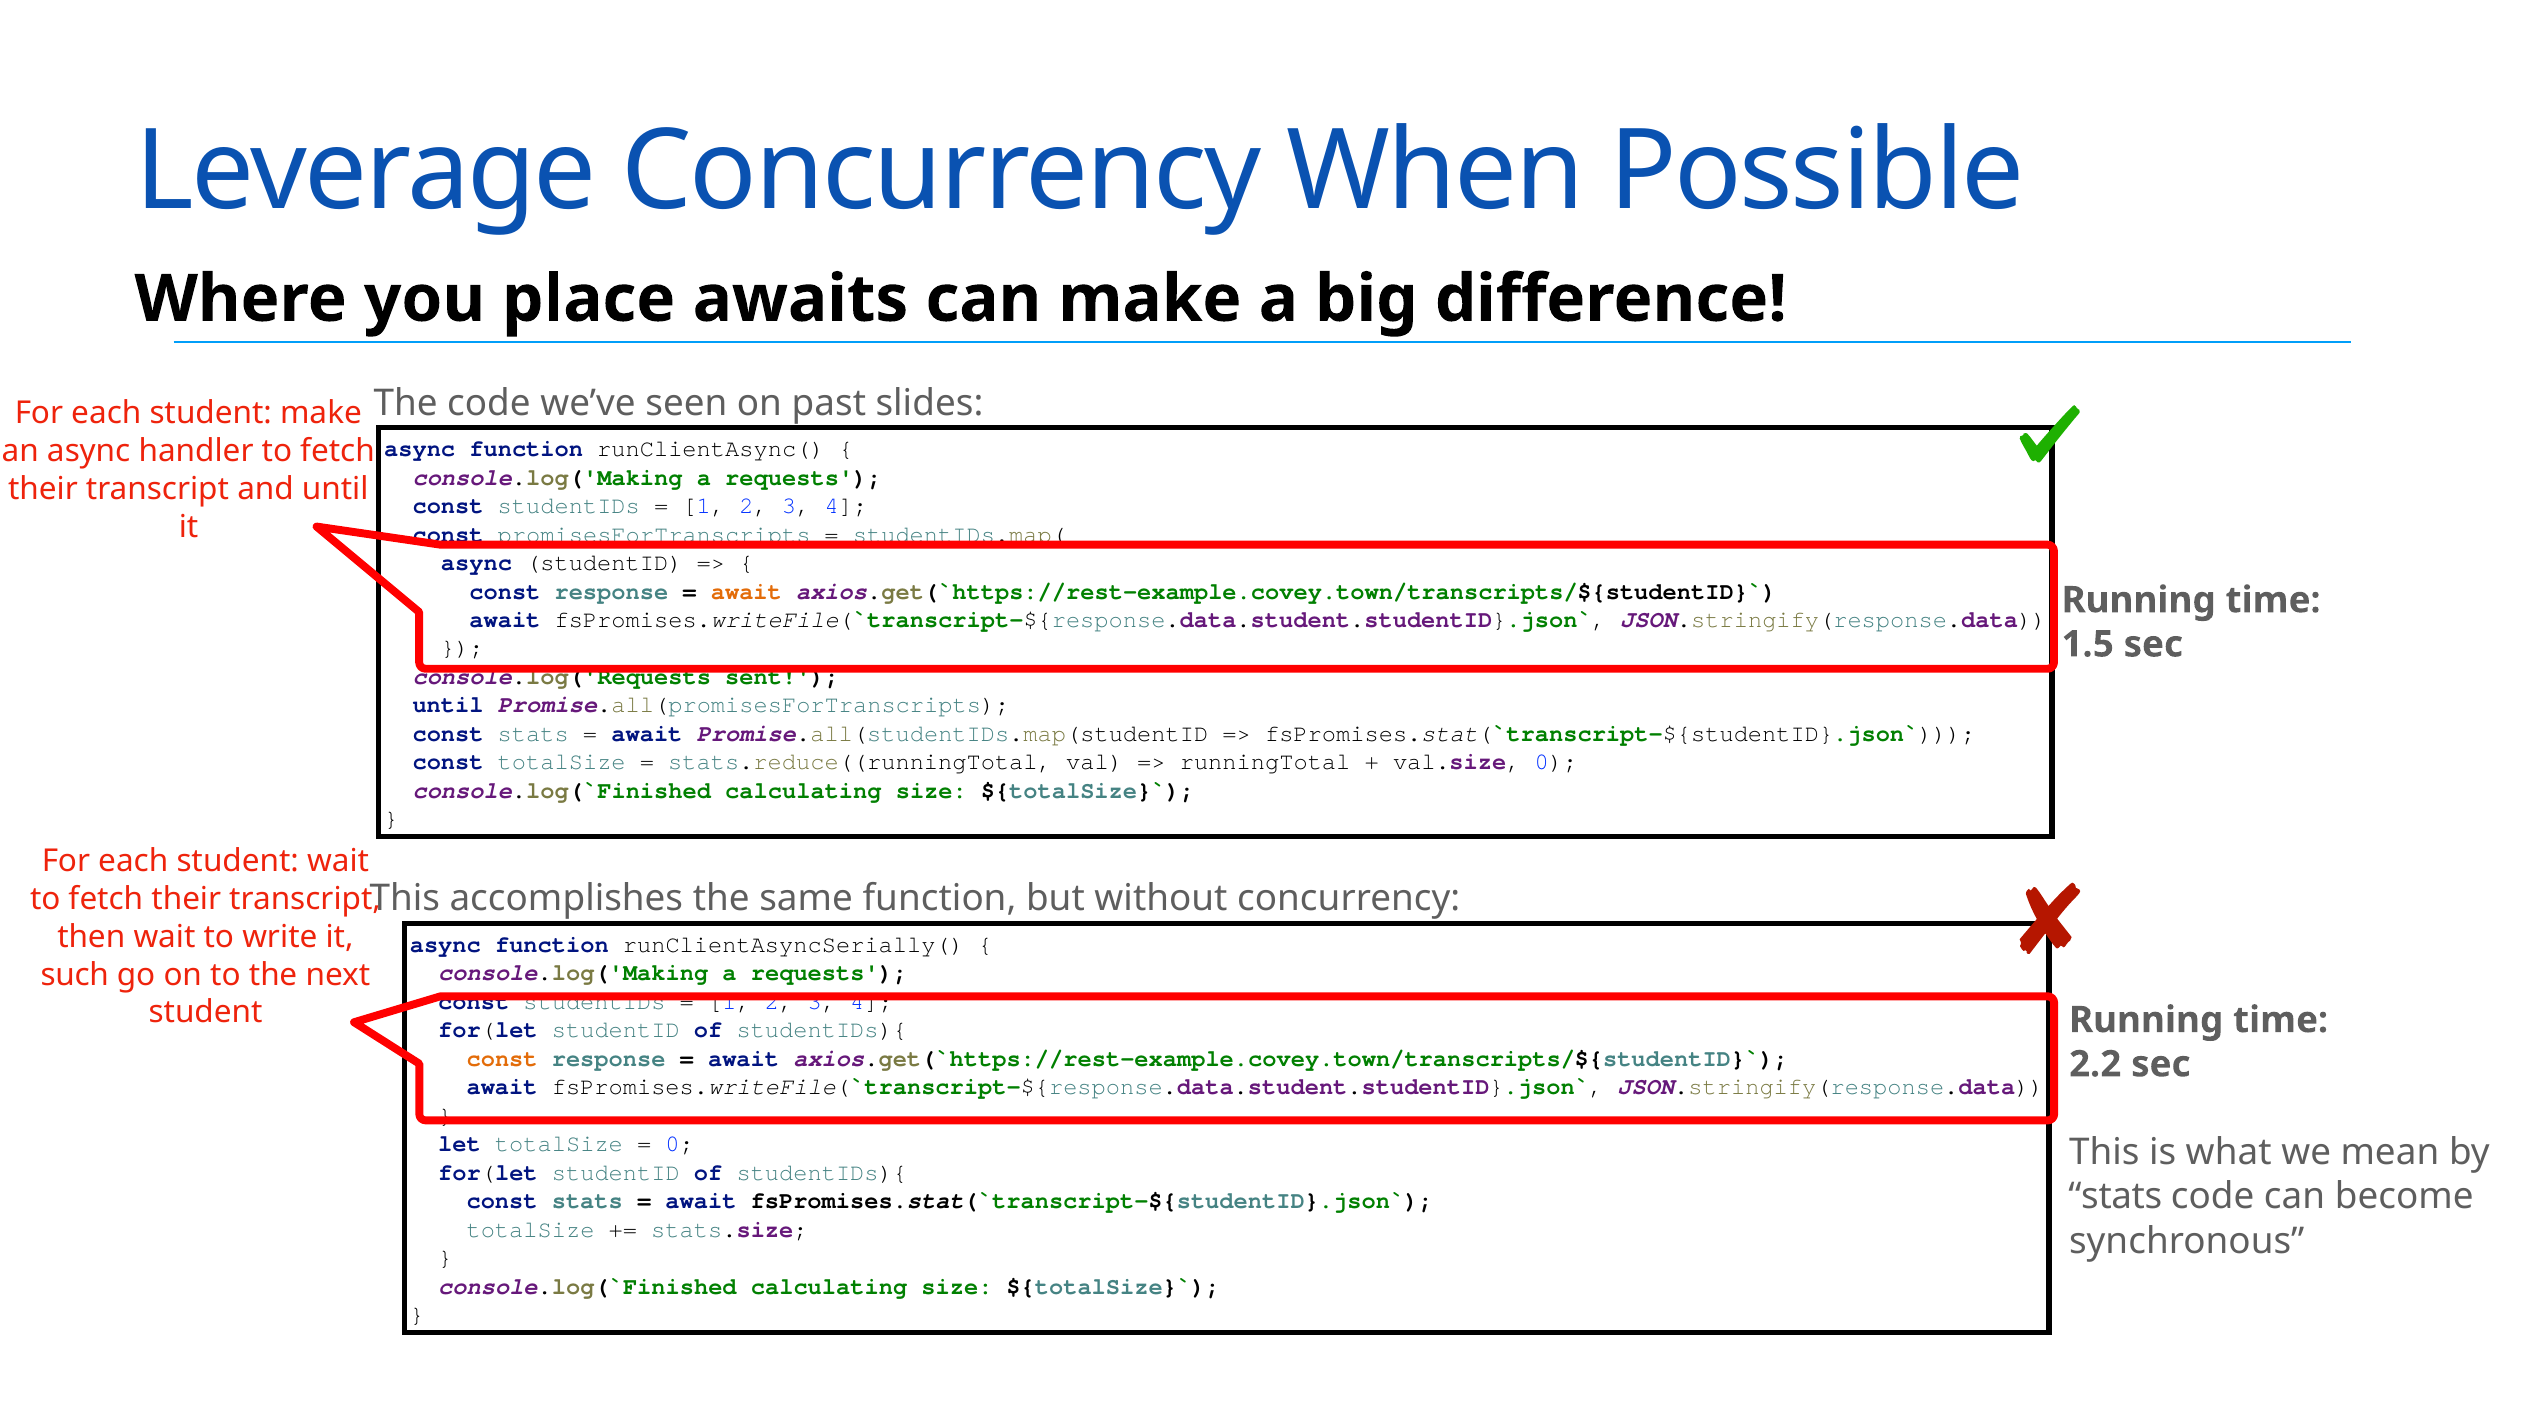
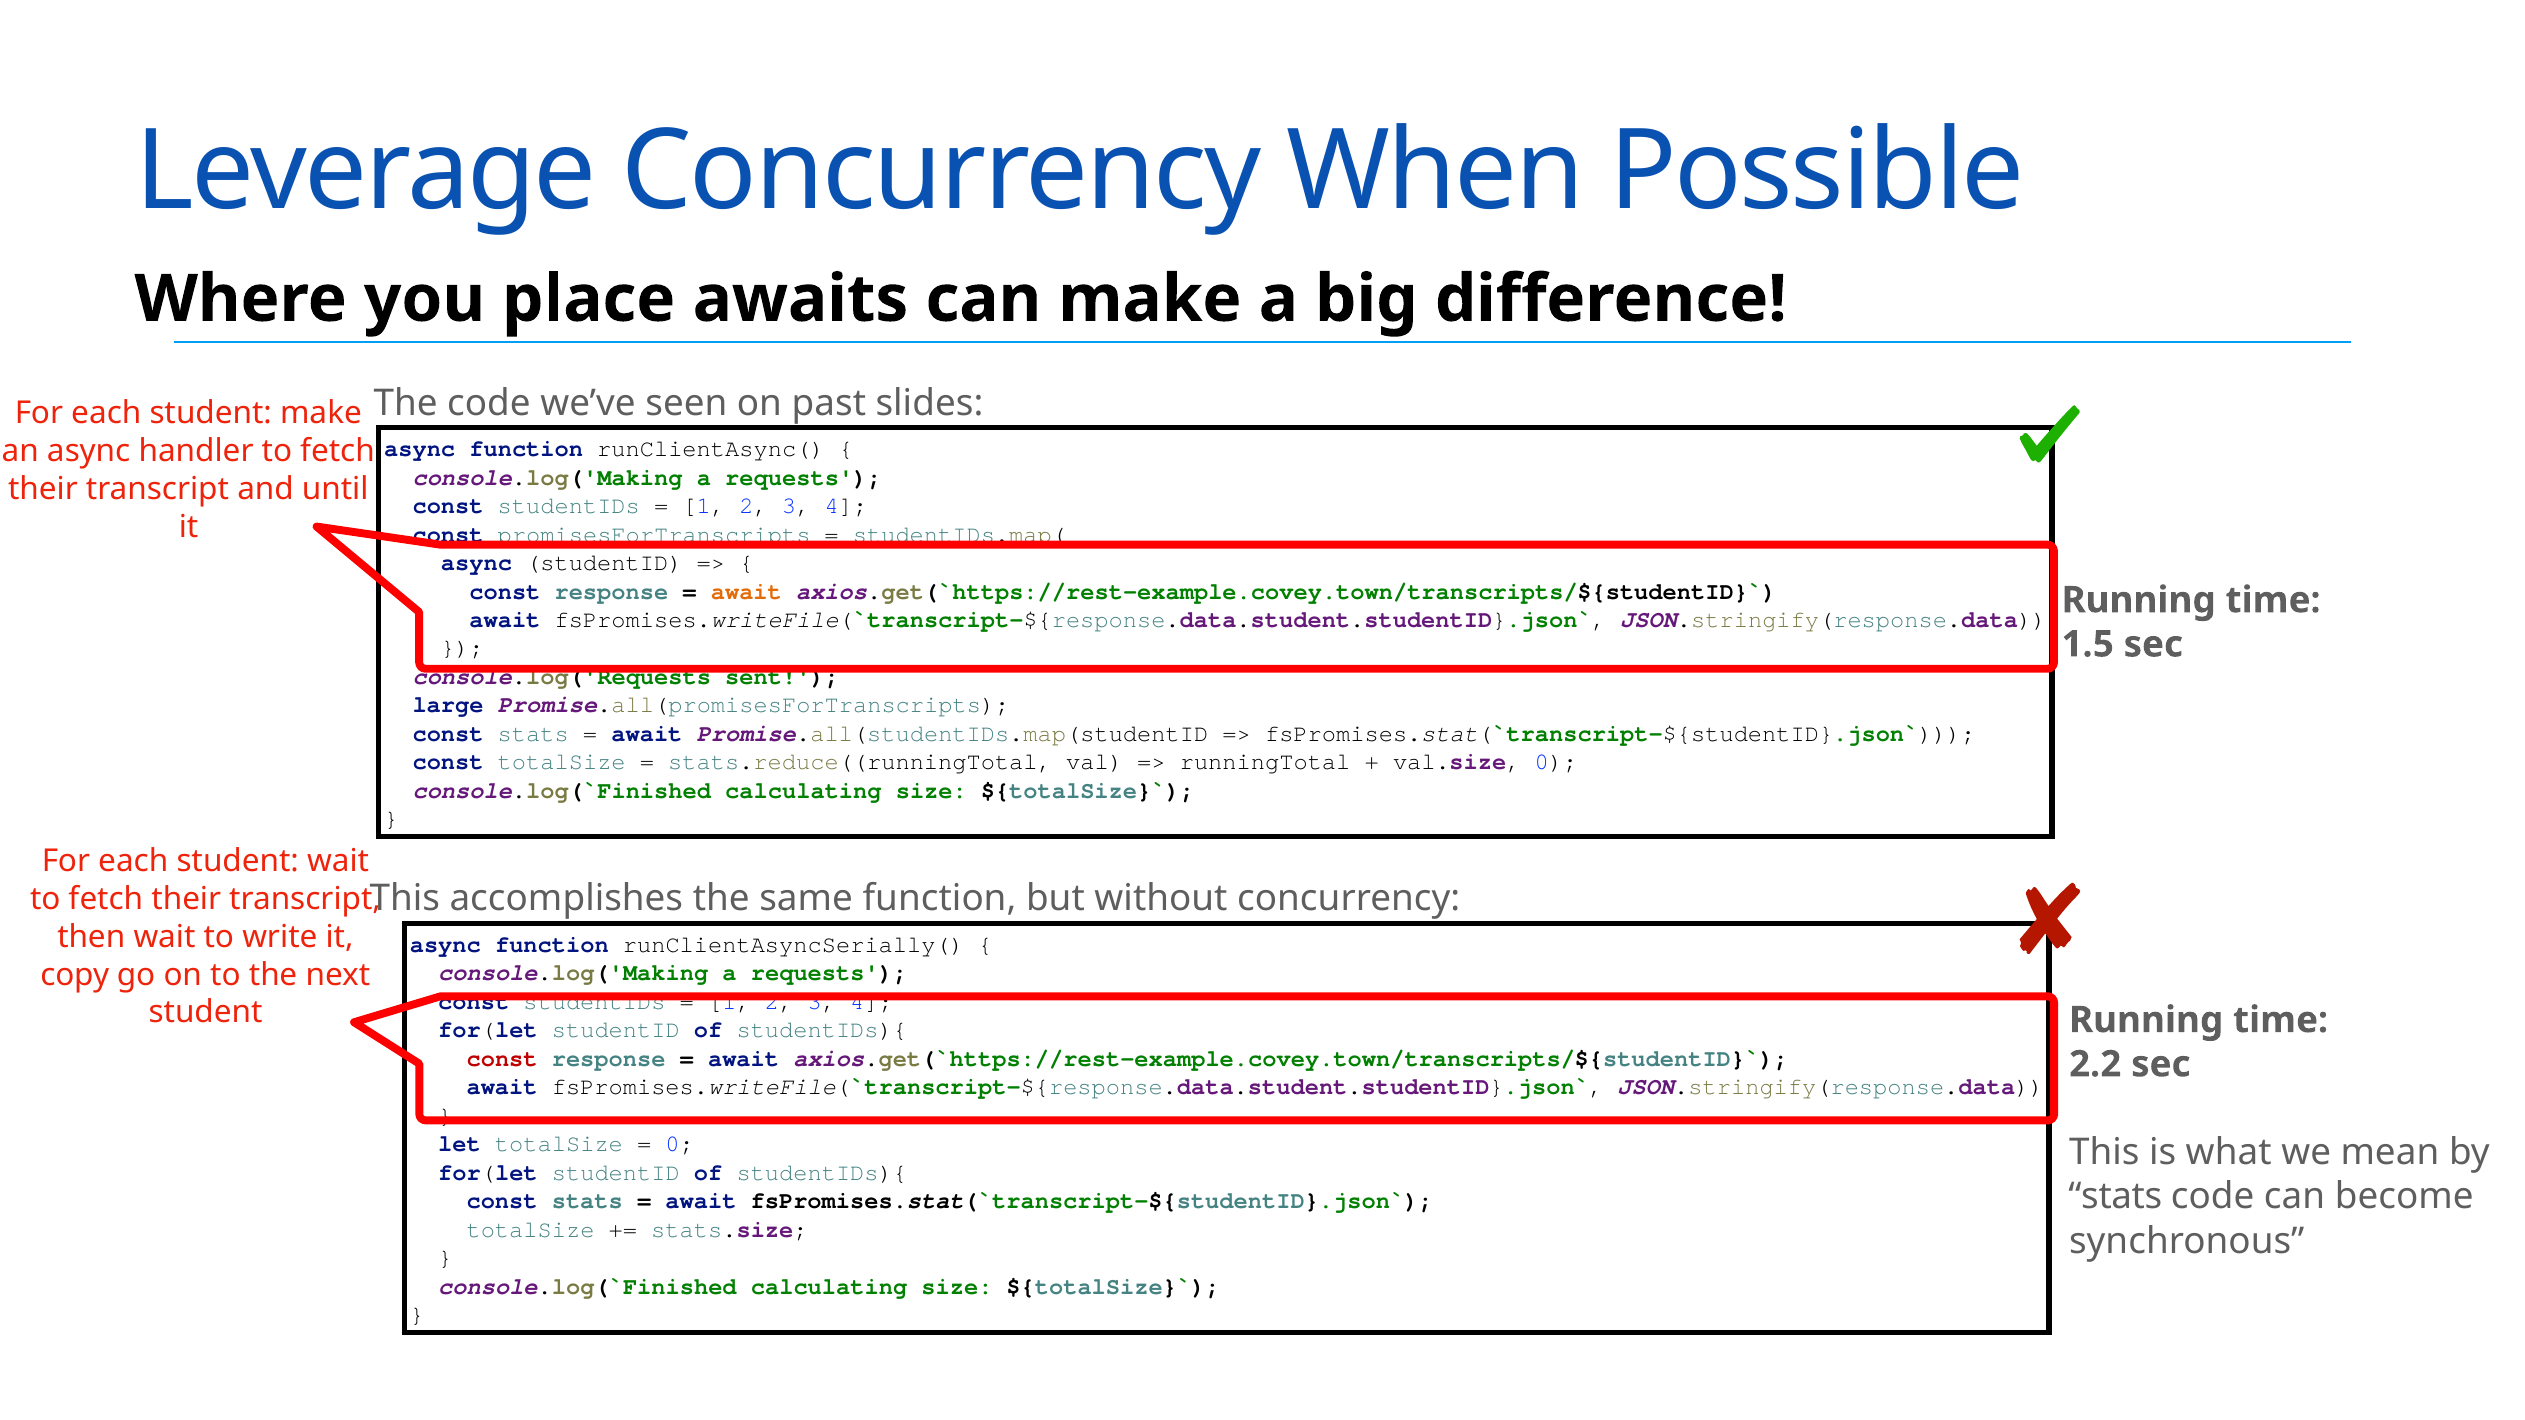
until at (448, 705): until -> large
such: such -> copy
const at (502, 1059) colour: orange -> red
